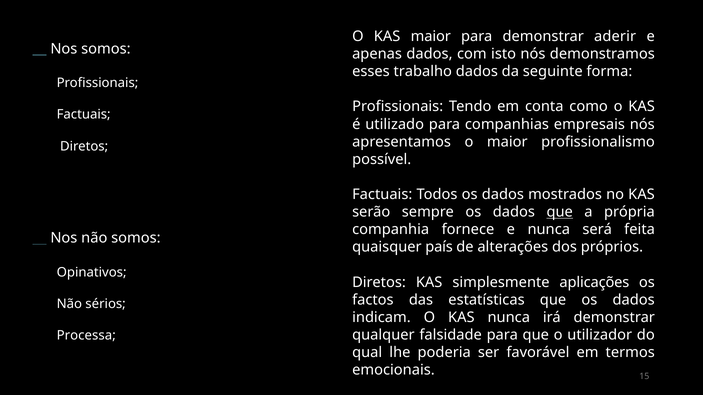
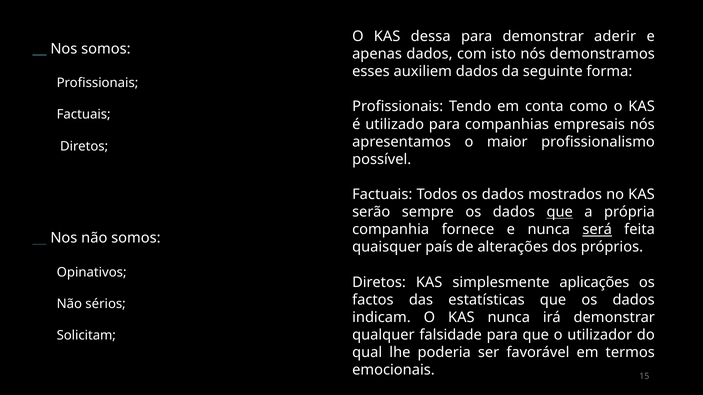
KAS maior: maior -> dessa
trabalho: trabalho -> auxiliem
será underline: none -> present
Processa: Processa -> Solicitam
